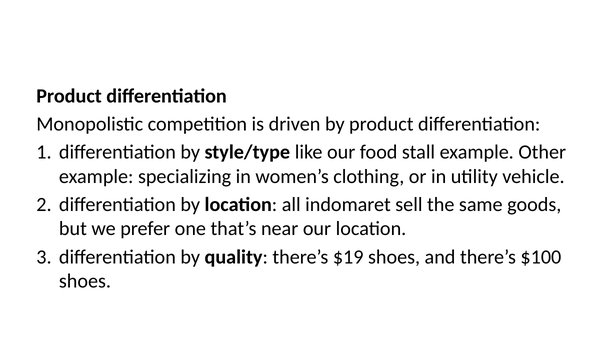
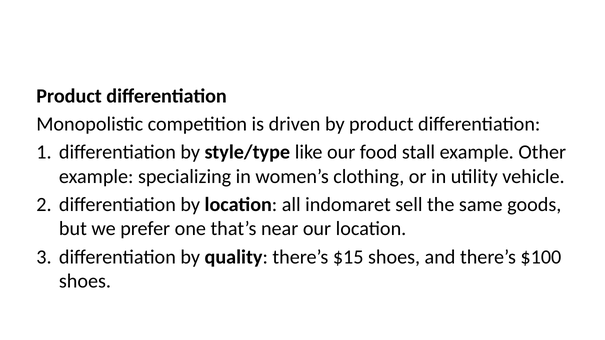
$19: $19 -> $15
